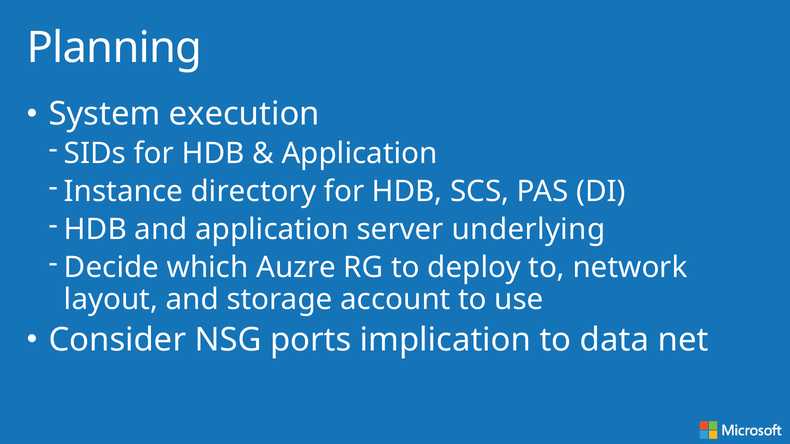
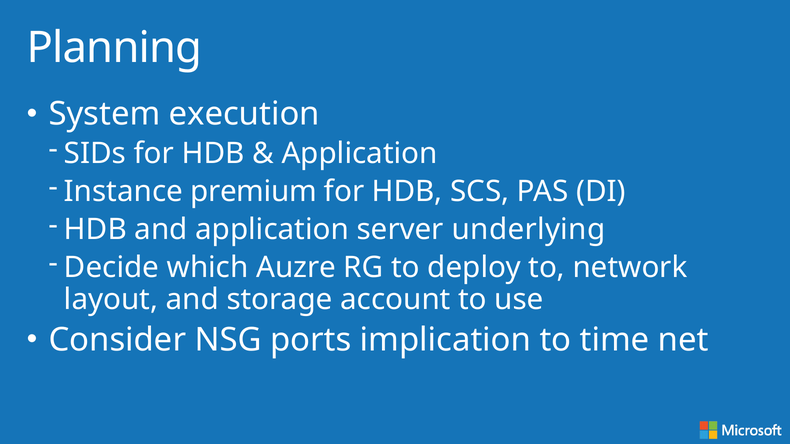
directory: directory -> premium
data: data -> time
